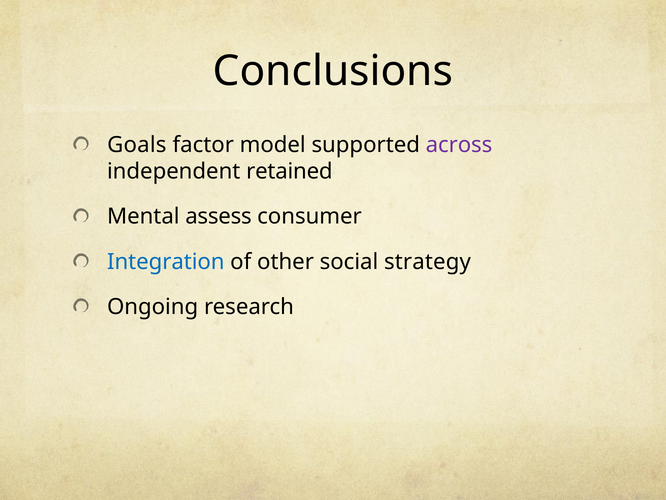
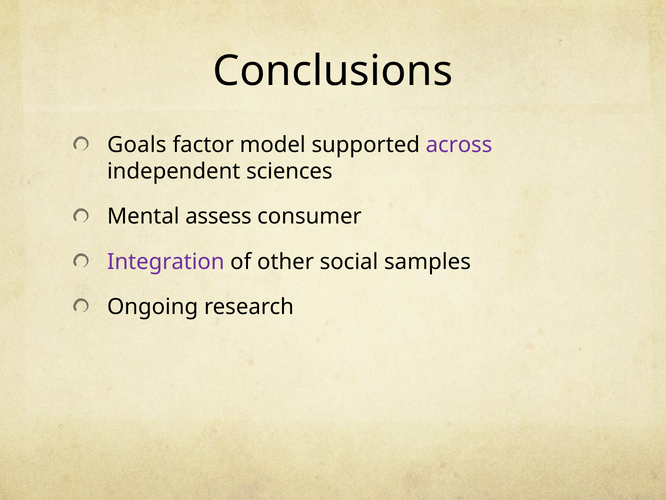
retained: retained -> sciences
Integration colour: blue -> purple
strategy: strategy -> samples
